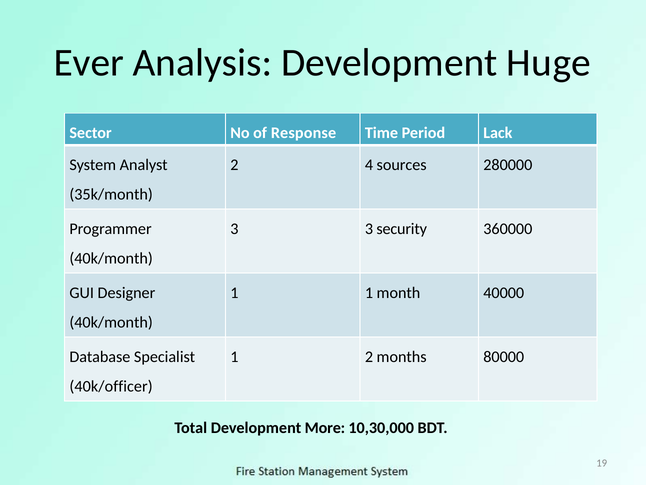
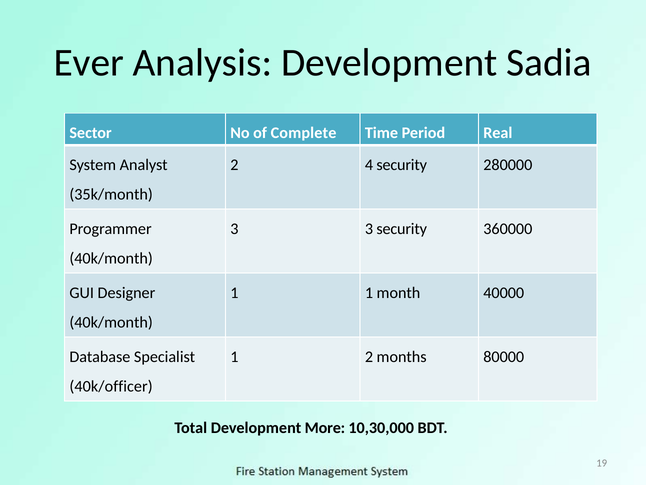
Huge: Huge -> Sadia
Response: Response -> Complete
Lack: Lack -> Real
4 sources: sources -> security
